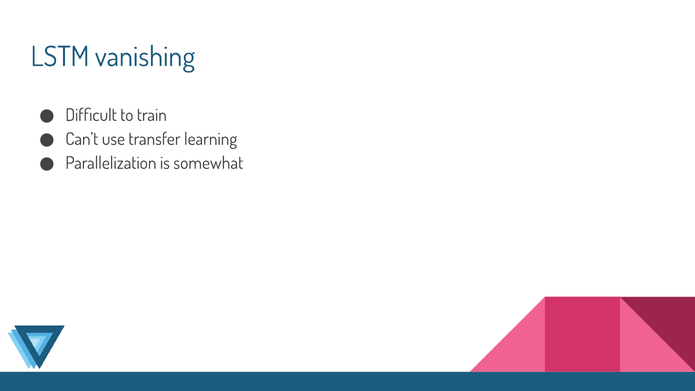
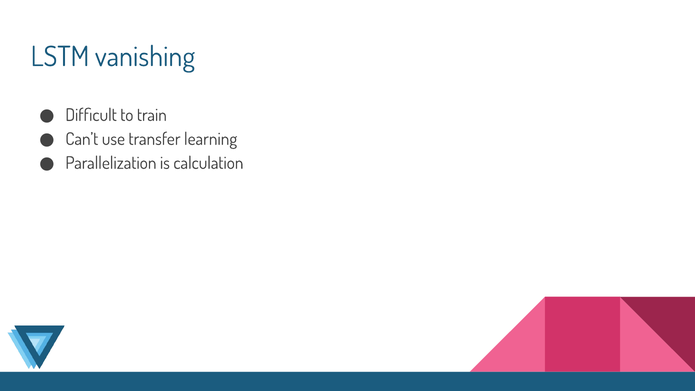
somewhat: somewhat -> calculation
